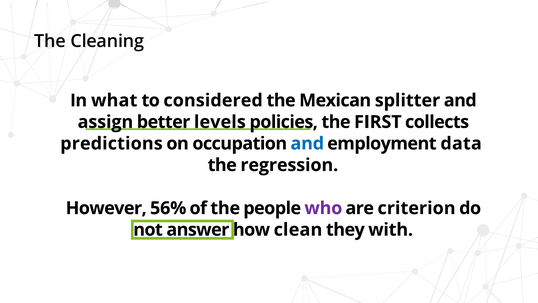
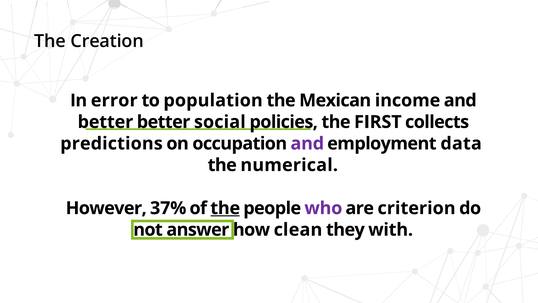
Cleaning: Cleaning -> Creation
what: what -> error
considered: considered -> population
splitter: splitter -> income
assign at (105, 122): assign -> better
levels: levels -> social
and at (307, 143) colour: blue -> purple
regression: regression -> numerical
56%: 56% -> 37%
the at (225, 208) underline: none -> present
